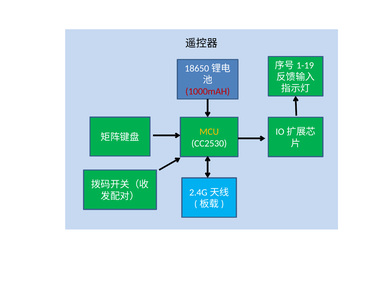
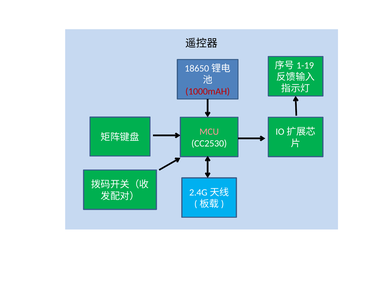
MCU colour: yellow -> pink
